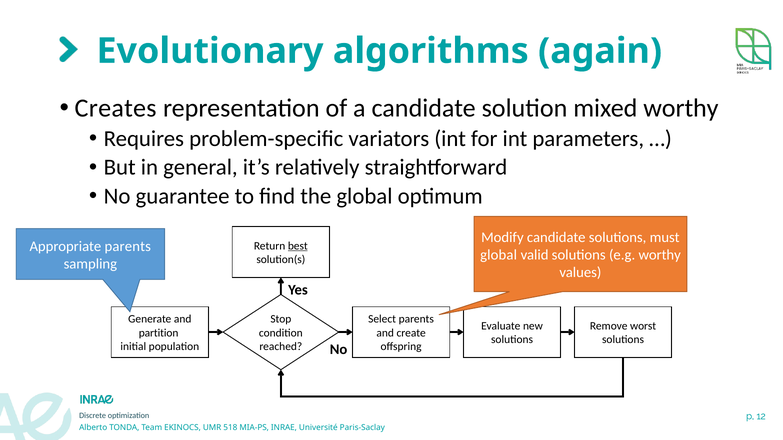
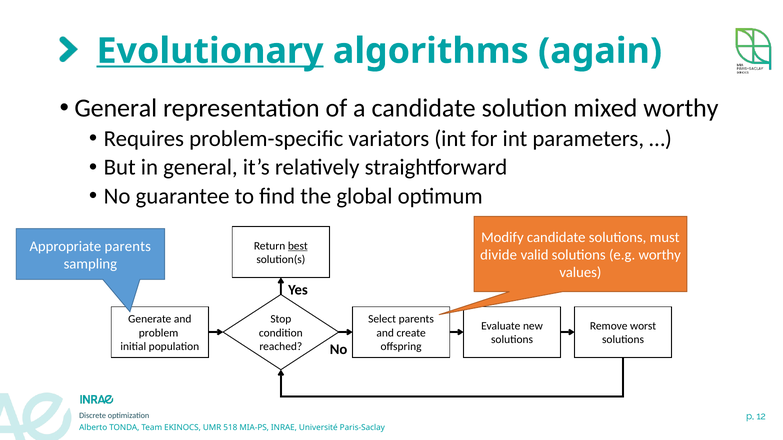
Evolutionary underline: none -> present
Creates at (116, 108): Creates -> General
global at (499, 255): global -> divide
partition: partition -> problem
